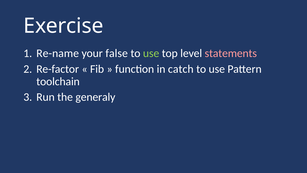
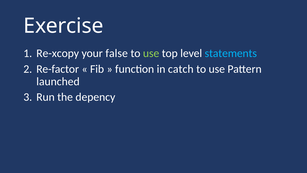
Re-name: Re-name -> Re-xcopy
statements colour: pink -> light blue
toolchain: toolchain -> launched
generaly: generaly -> depency
